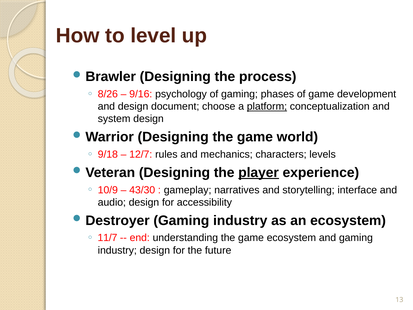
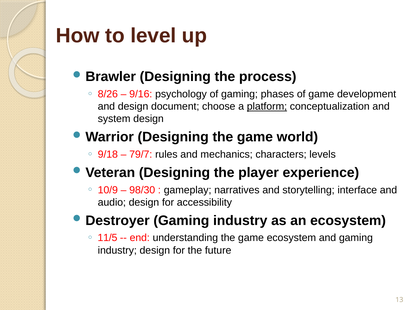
12/7: 12/7 -> 79/7
player underline: present -> none
43/30: 43/30 -> 98/30
11/7: 11/7 -> 11/5
